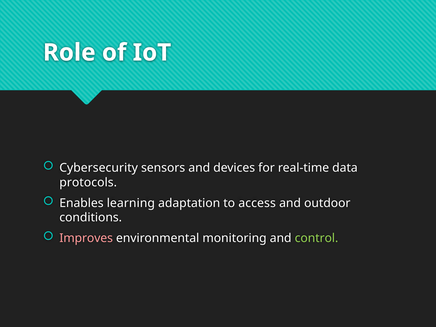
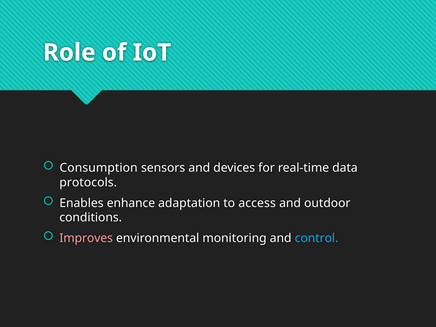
Cybersecurity: Cybersecurity -> Consumption
learning: learning -> enhance
control colour: light green -> light blue
